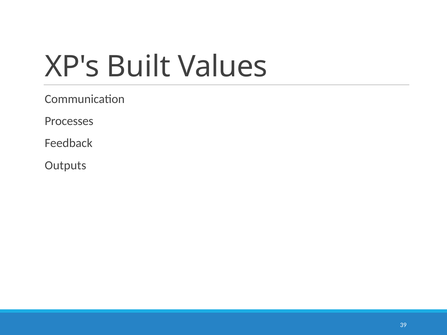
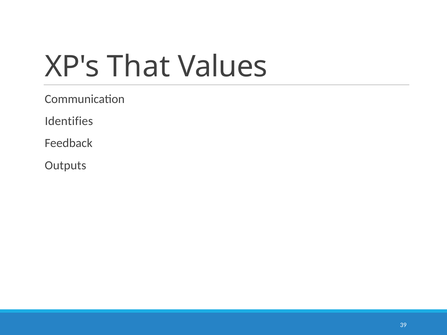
Built: Built -> That
Processes: Processes -> Identifies
